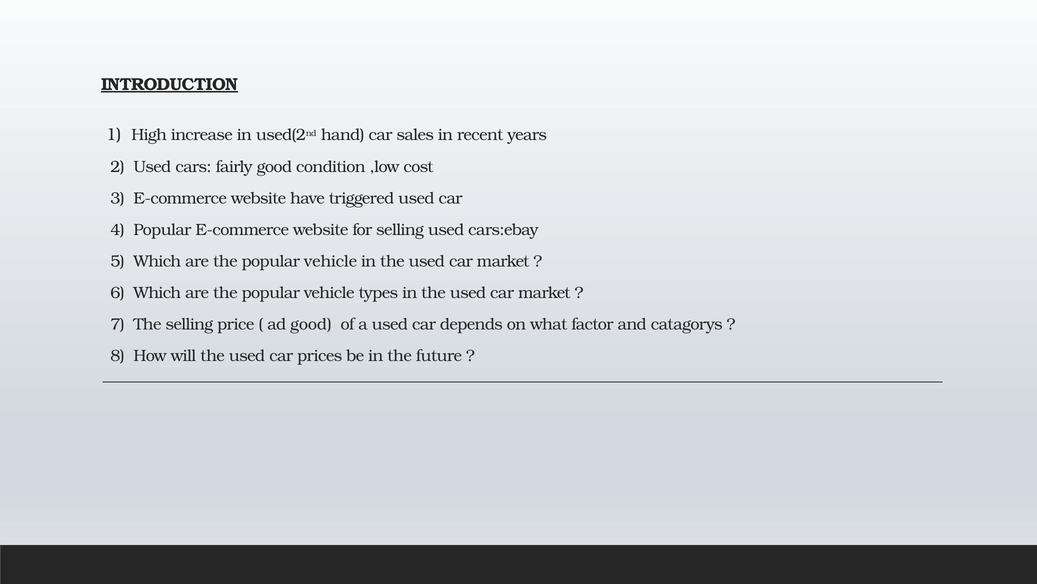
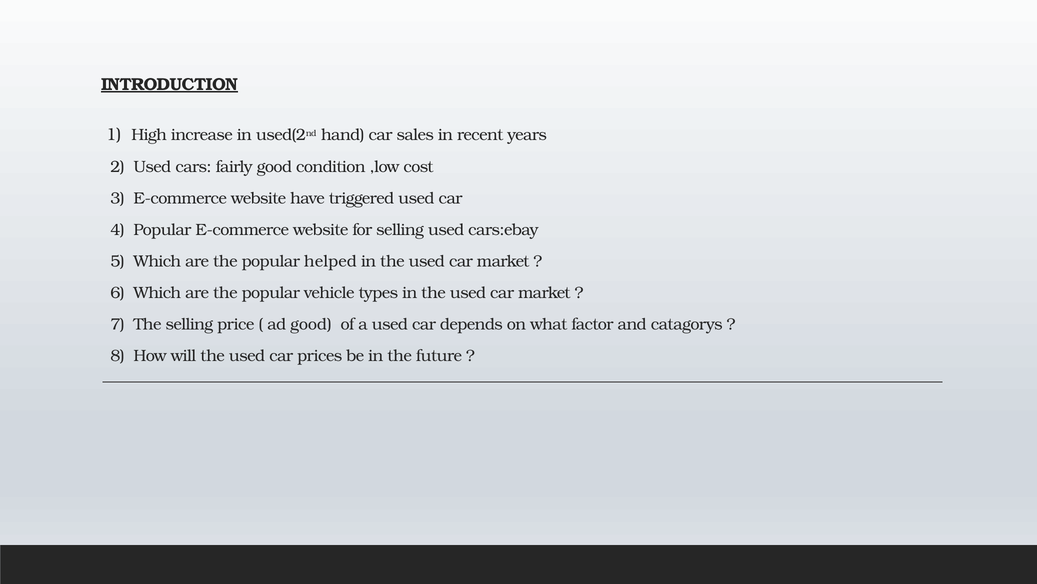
vehicle at (331, 261): vehicle -> helped
